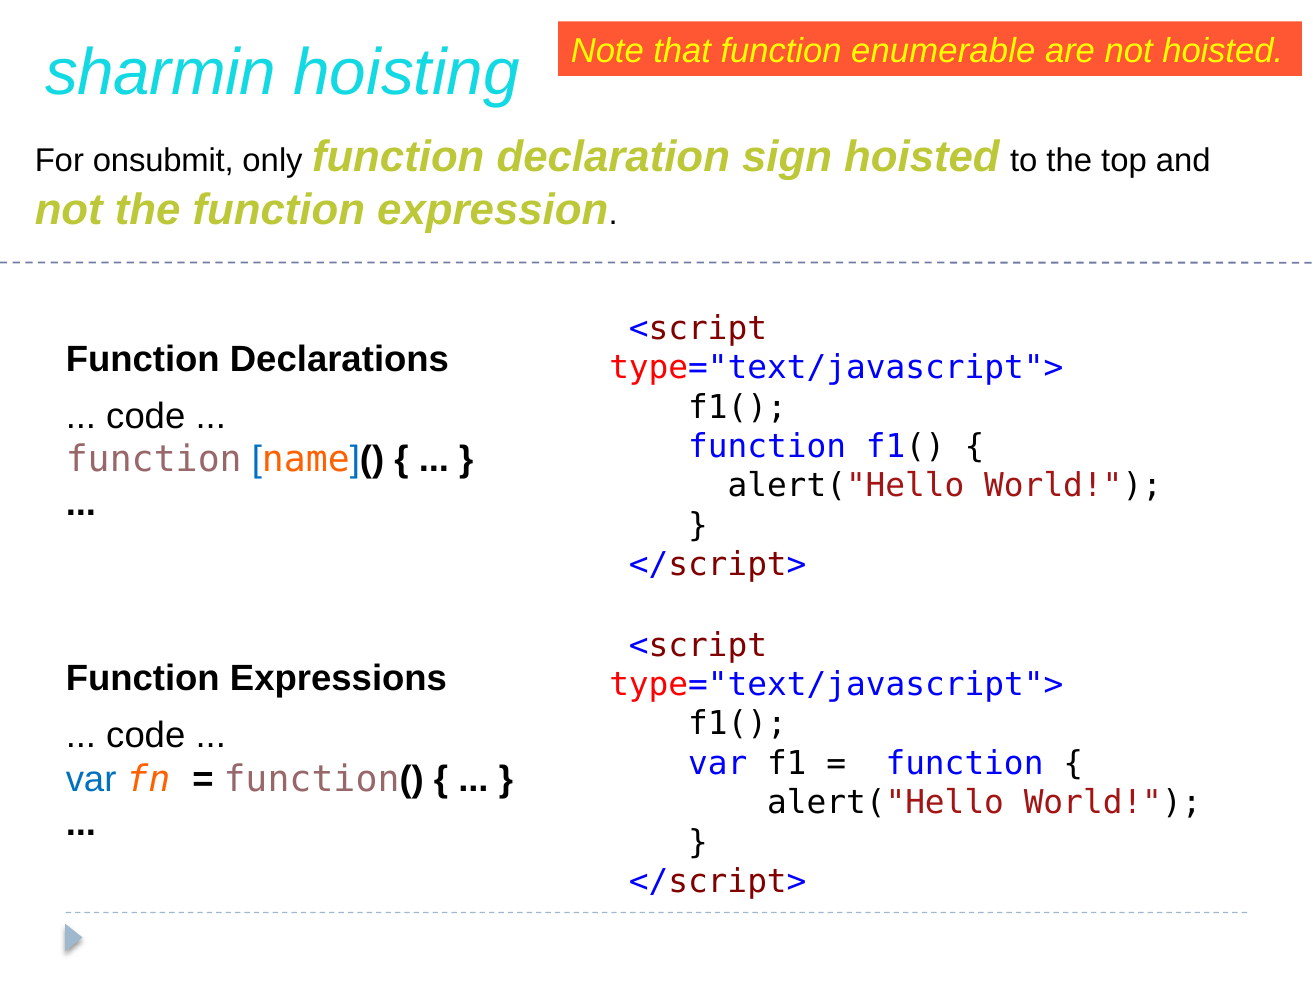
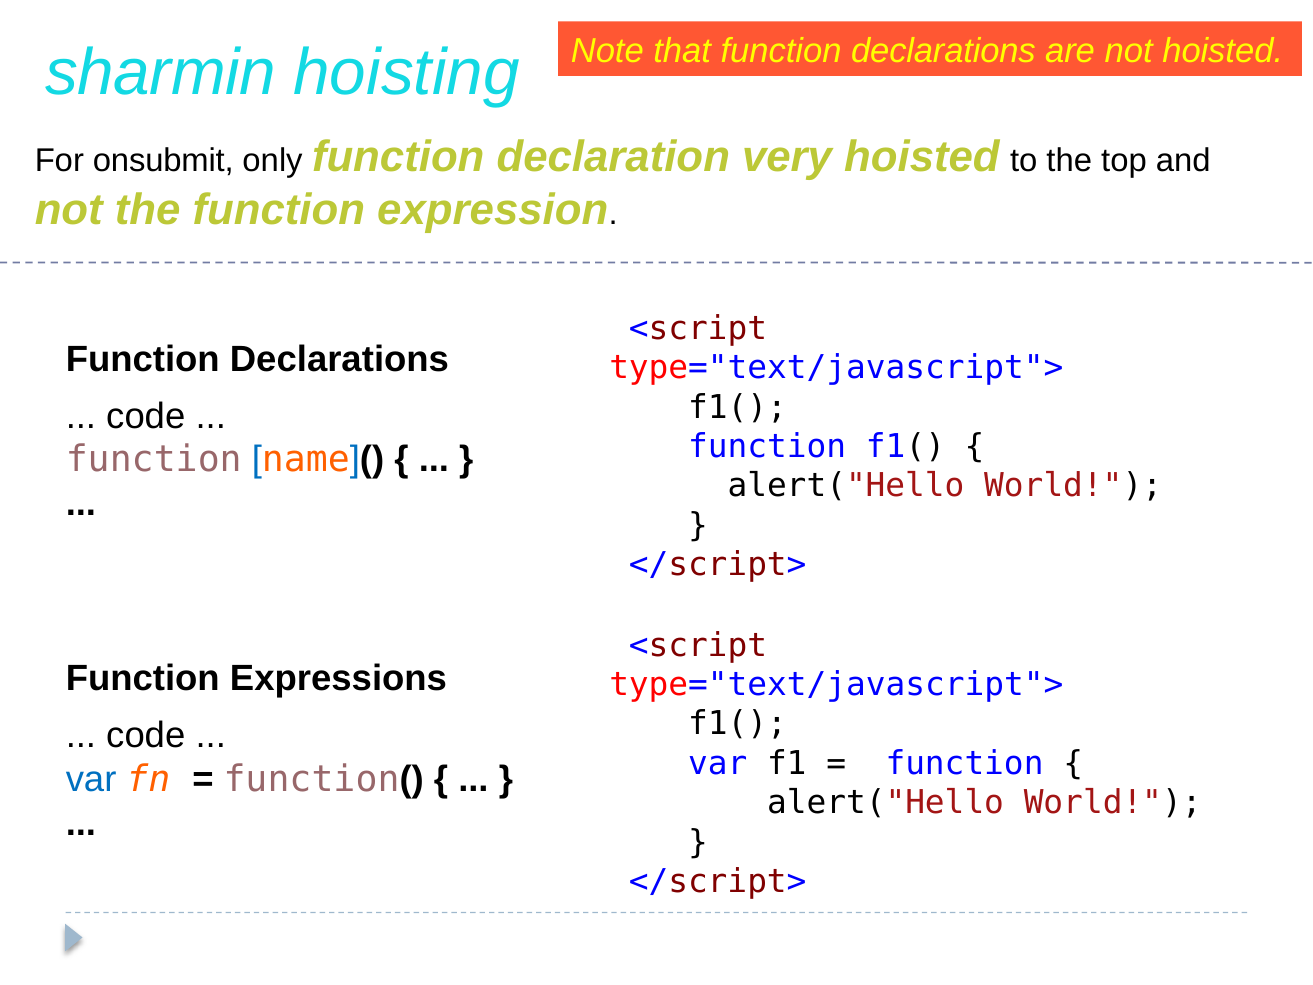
that function enumerable: enumerable -> declarations
sign: sign -> very
